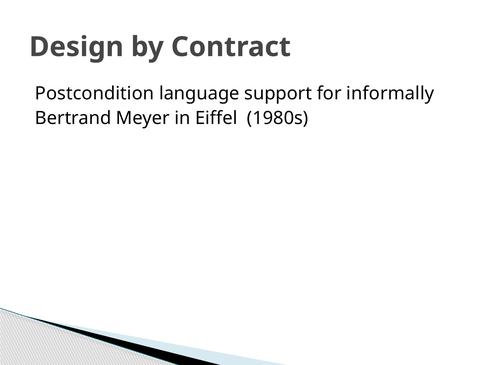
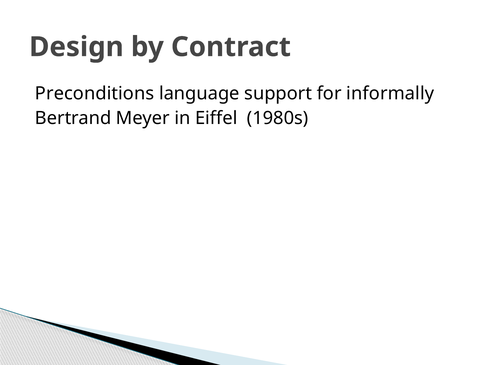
Postcondition: Postcondition -> Preconditions
